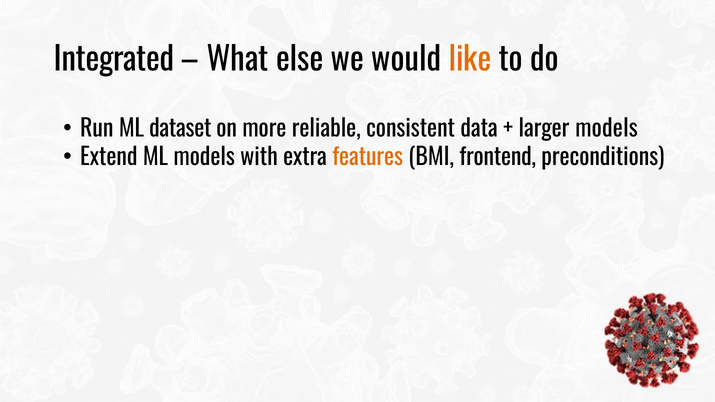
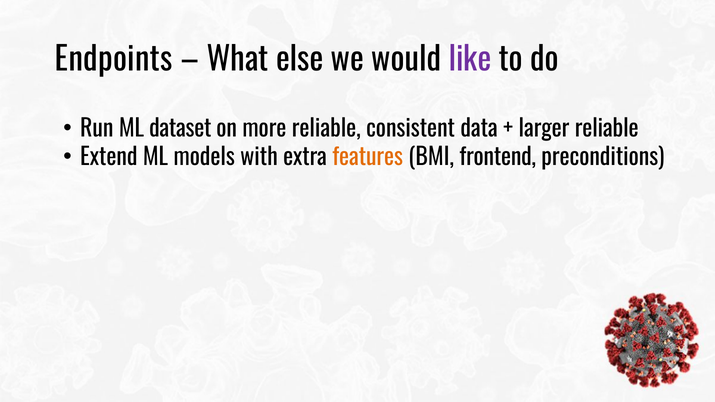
Integrated: Integrated -> Endpoints
like colour: orange -> purple
larger models: models -> reliable
